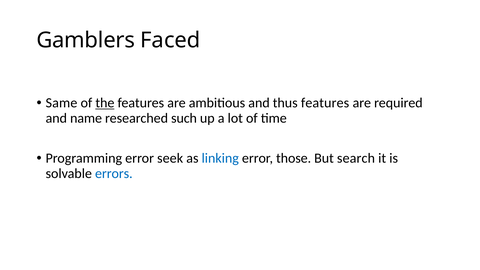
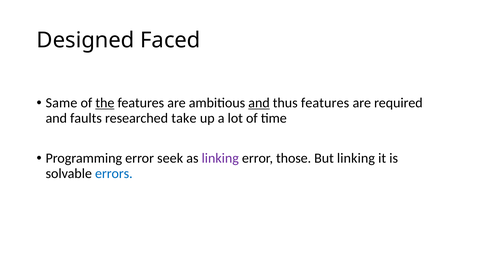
Gamblers: Gamblers -> Designed
and at (259, 103) underline: none -> present
name: name -> faults
such: such -> take
linking at (220, 158) colour: blue -> purple
But search: search -> linking
